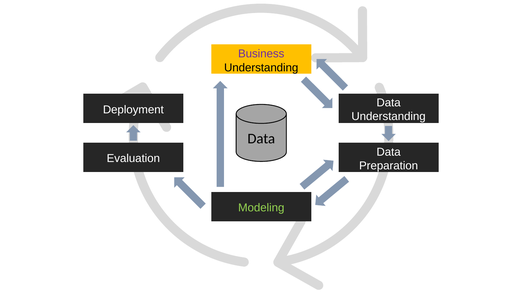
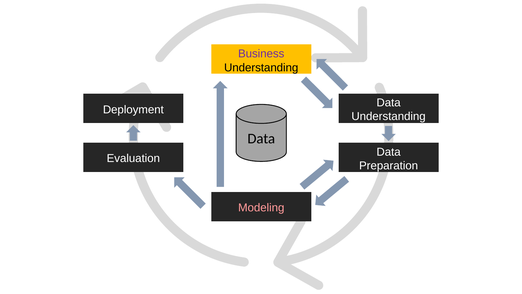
Modeling colour: light green -> pink
